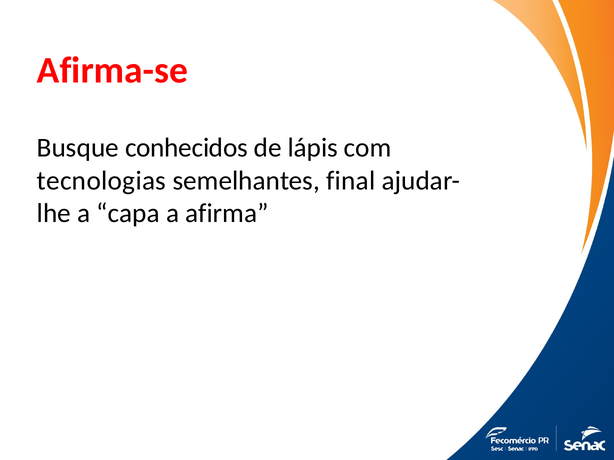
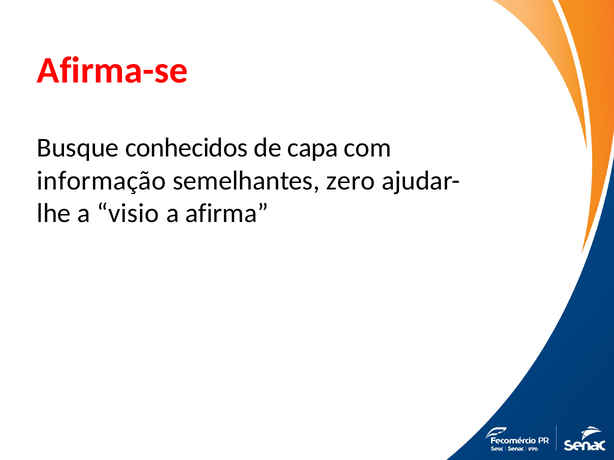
lápis: lápis -> capa
tecnologias: tecnologias -> informação
final: final -> zero
capa: capa -> visio
